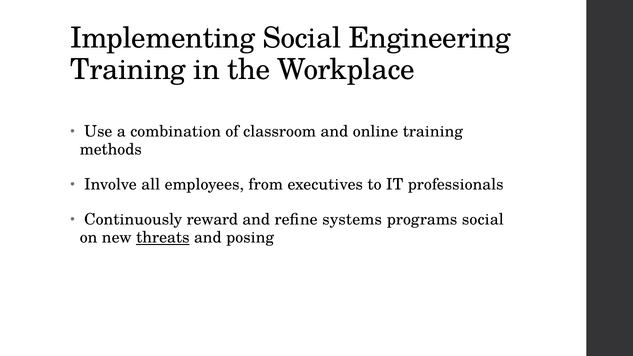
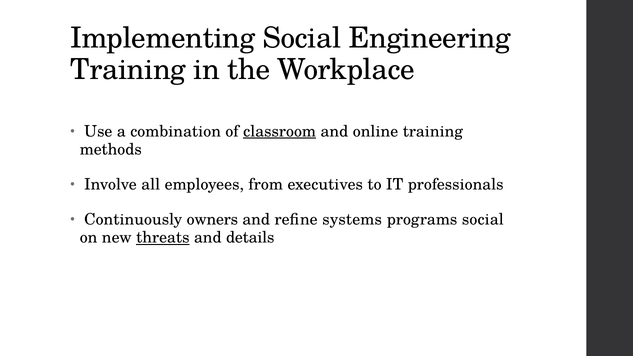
classroom underline: none -> present
reward: reward -> owners
posing: posing -> details
